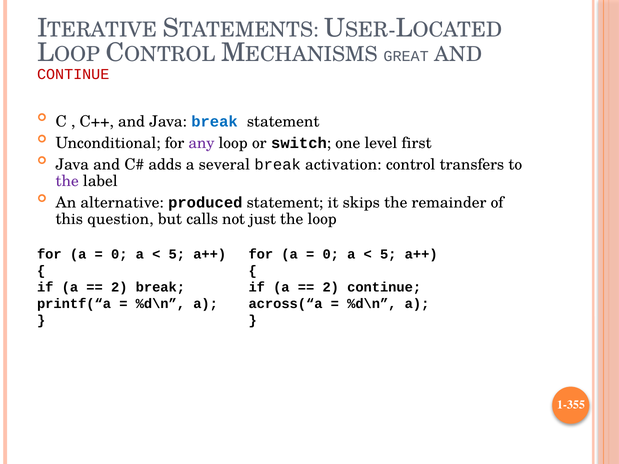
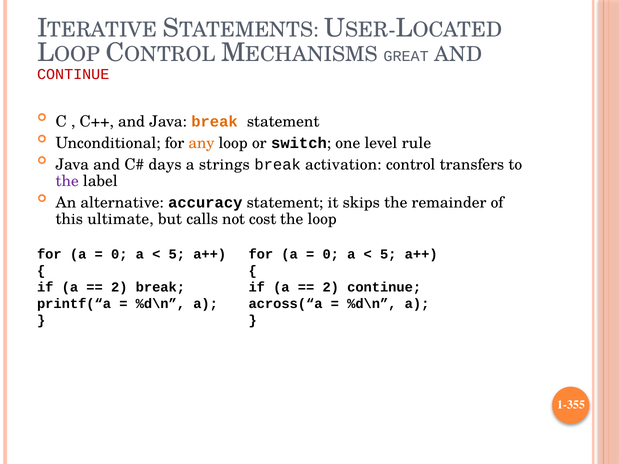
break at (214, 122) colour: blue -> orange
any colour: purple -> orange
first: first -> rule
adds: adds -> days
several: several -> strings
produced: produced -> accuracy
question: question -> ultimate
just: just -> cost
